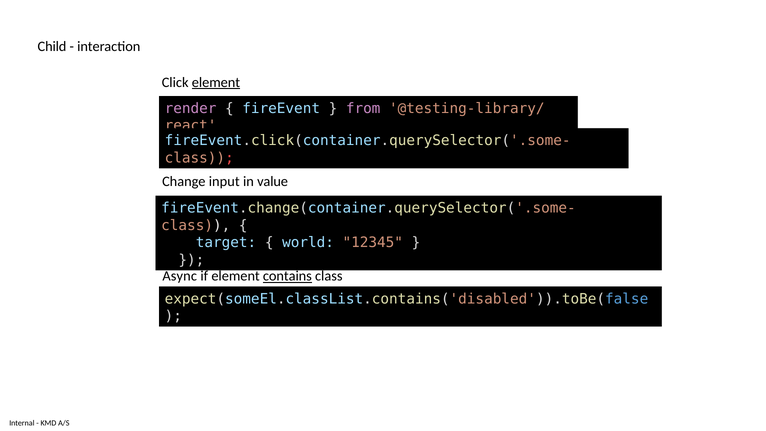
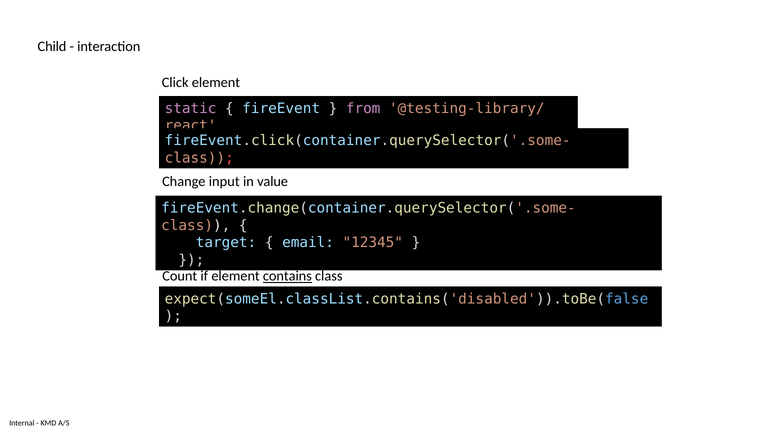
element at (216, 82) underline: present -> none
render: render -> static
world: world -> email
Async: Async -> Count
